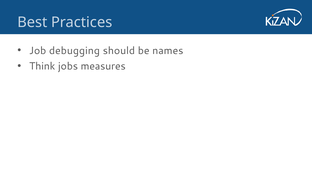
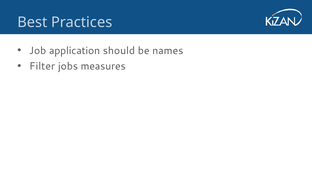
debugging: debugging -> application
Think: Think -> Filter
